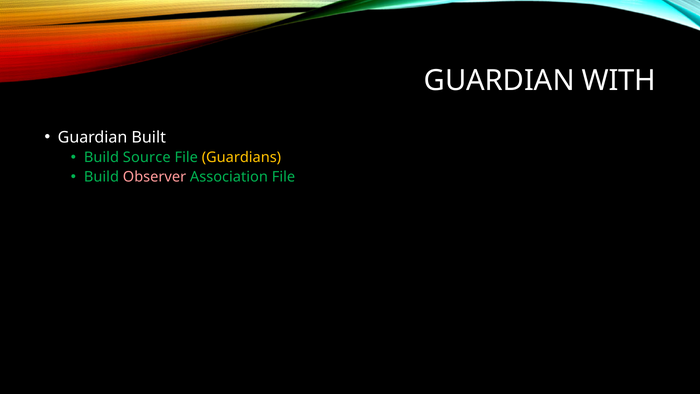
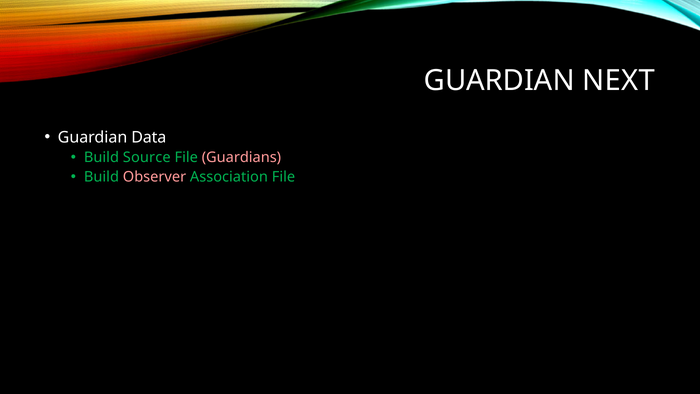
WITH: WITH -> NEXT
Built: Built -> Data
Guardians colour: yellow -> pink
